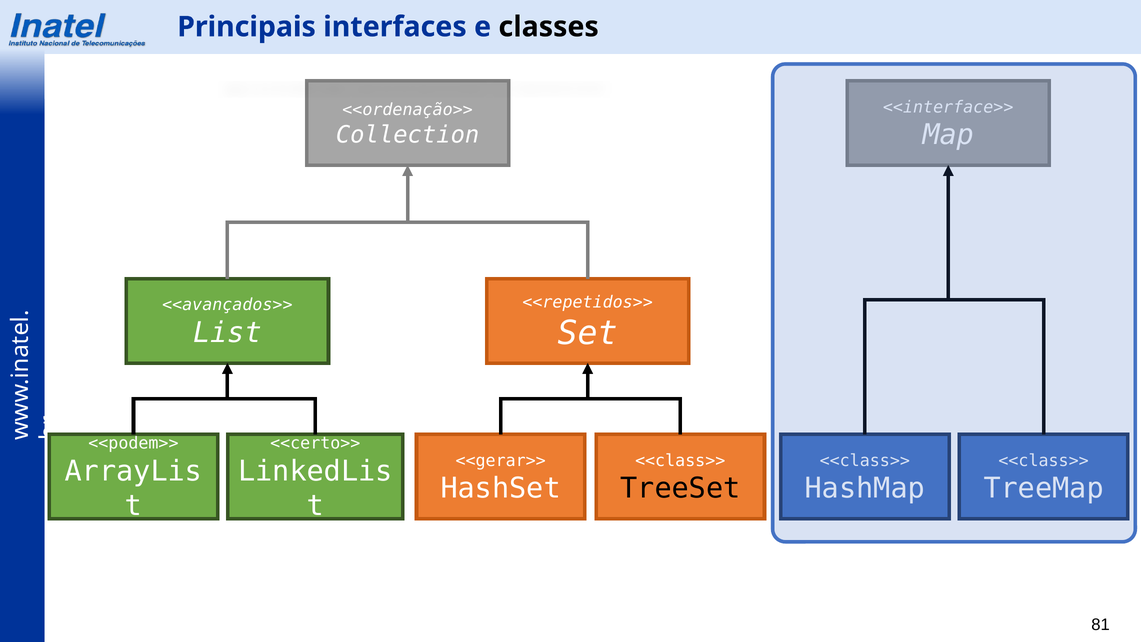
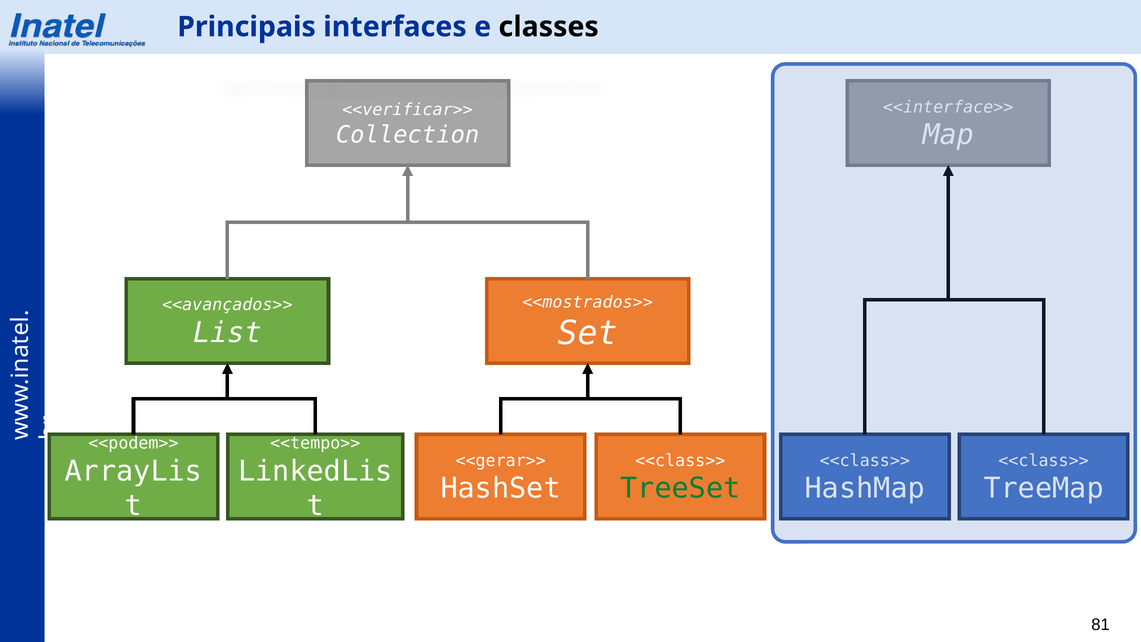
<<ordenação>>: <<ordenação>> -> <<verificar>>
<<repetidos>>: <<repetidos>> -> <<mostrados>>
<<certo>>: <<certo>> -> <<tempo>>
TreeSet colour: black -> green
